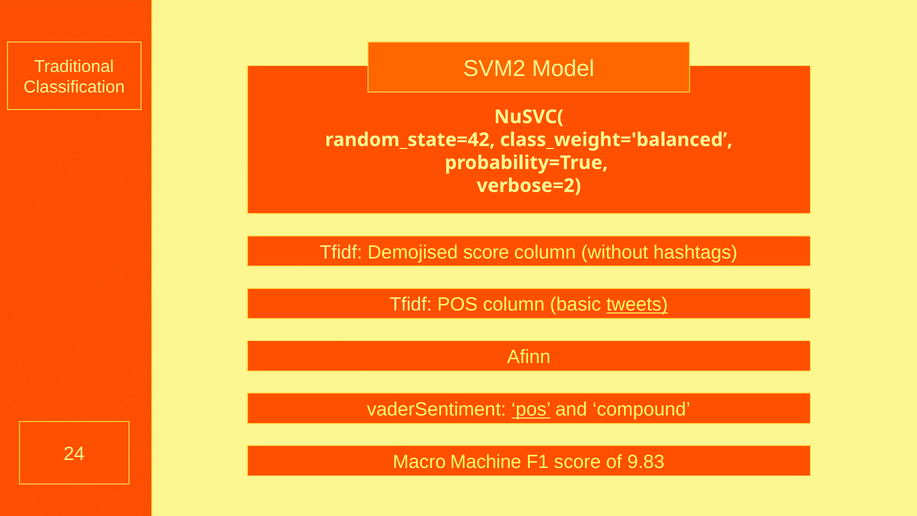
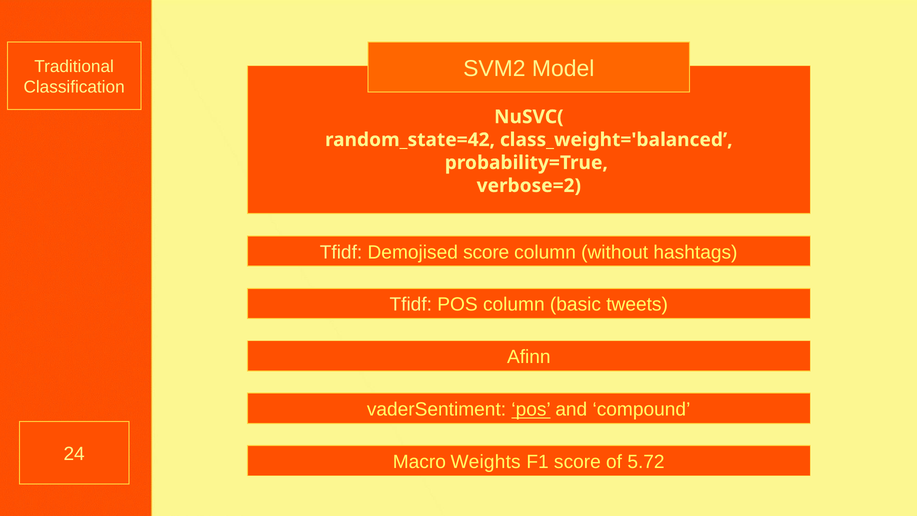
tweets underline: present -> none
Machine: Machine -> Weights
9.83: 9.83 -> 5.72
